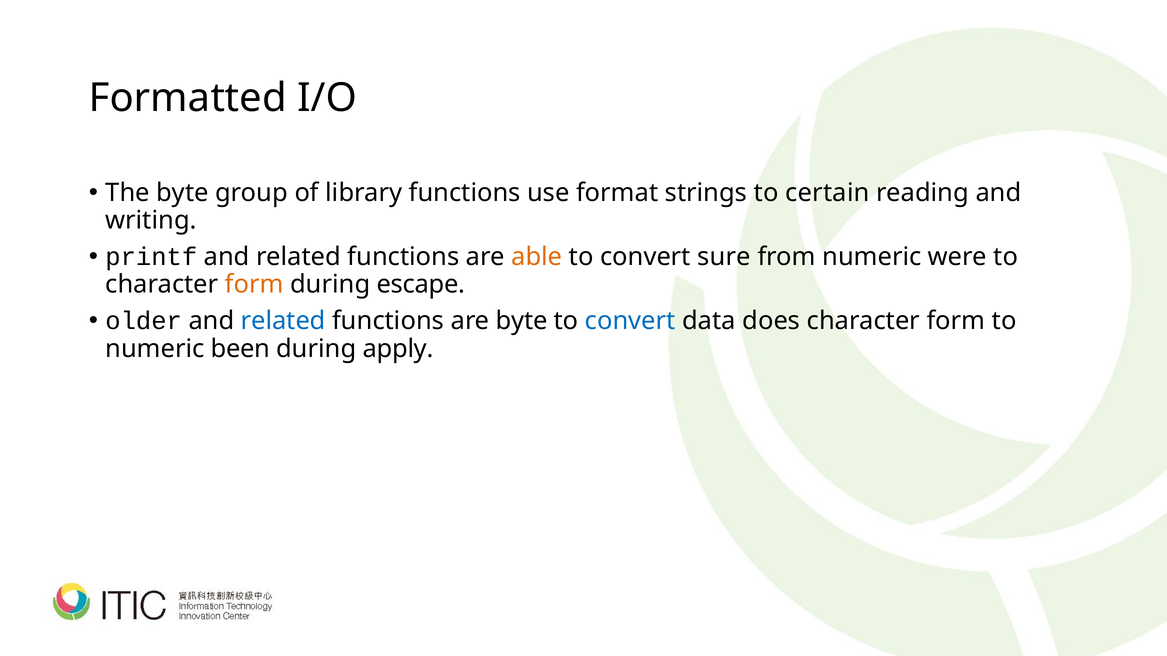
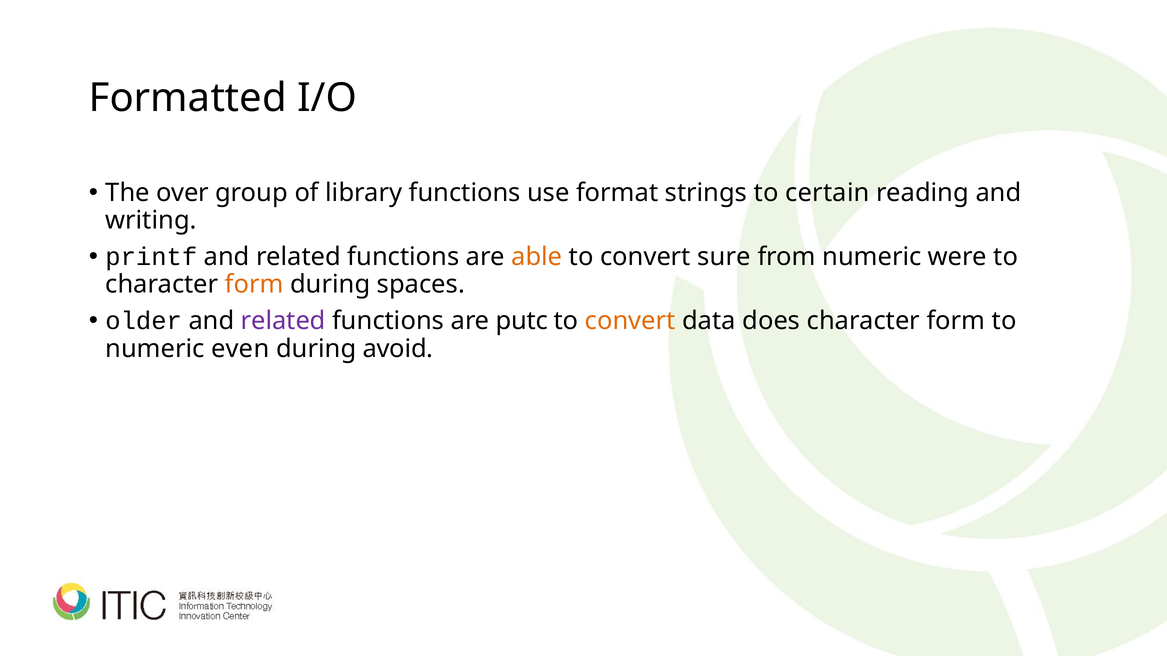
The byte: byte -> over
escape: escape -> spaces
related at (283, 321) colour: blue -> purple
are byte: byte -> putc
convert at (630, 321) colour: blue -> orange
been: been -> even
apply: apply -> avoid
